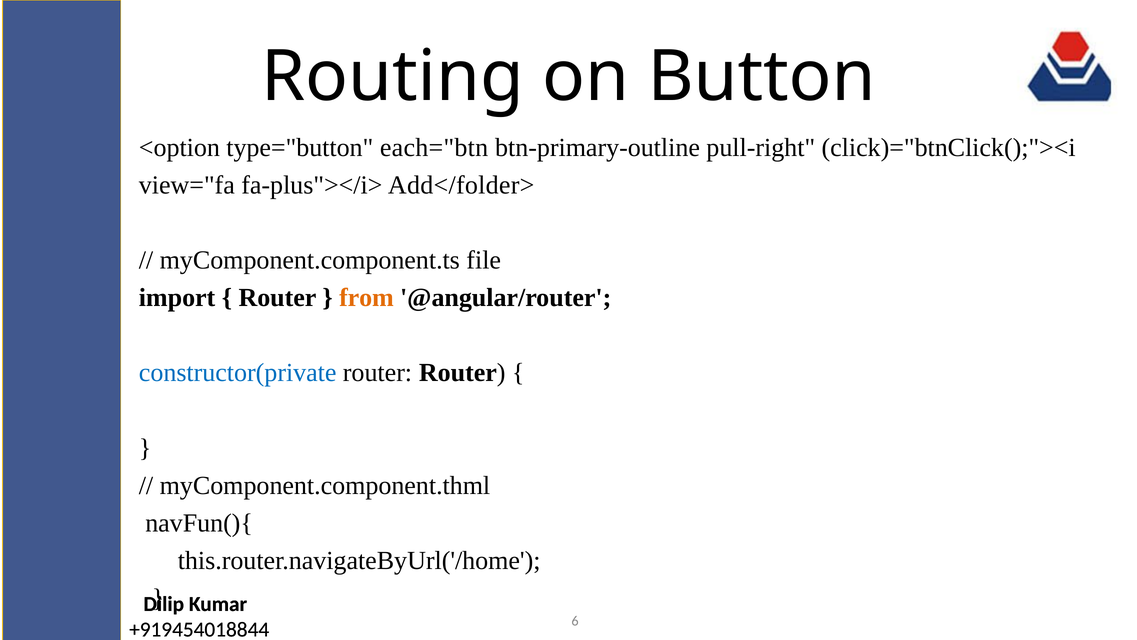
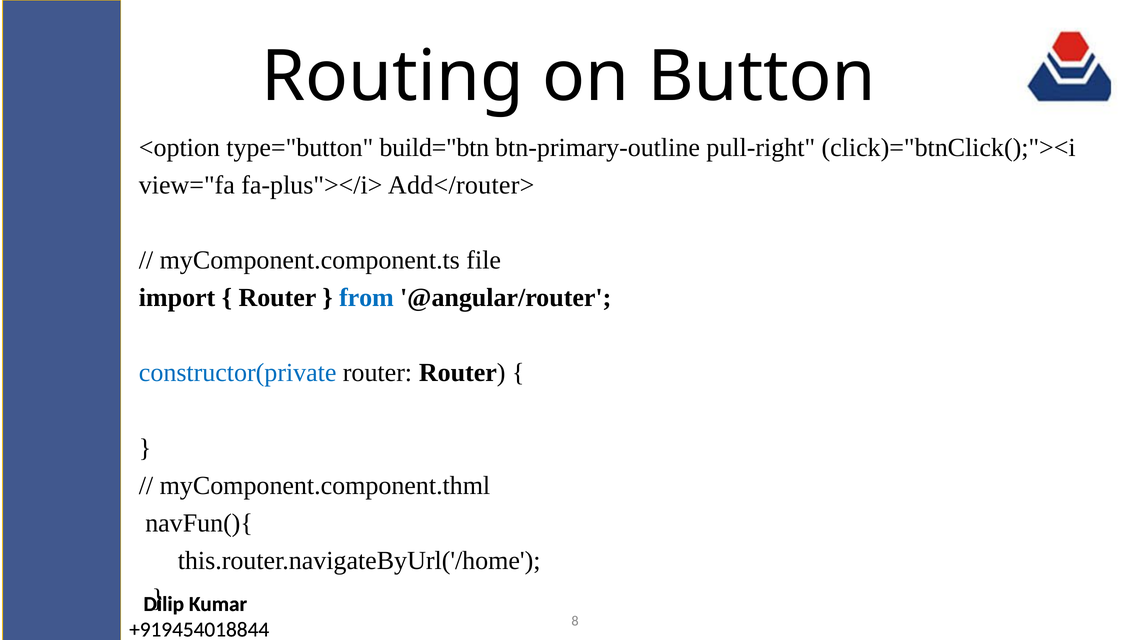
each="btn: each="btn -> build="btn
Add</folder>: Add</folder> -> Add</router>
from colour: orange -> blue
6: 6 -> 8
